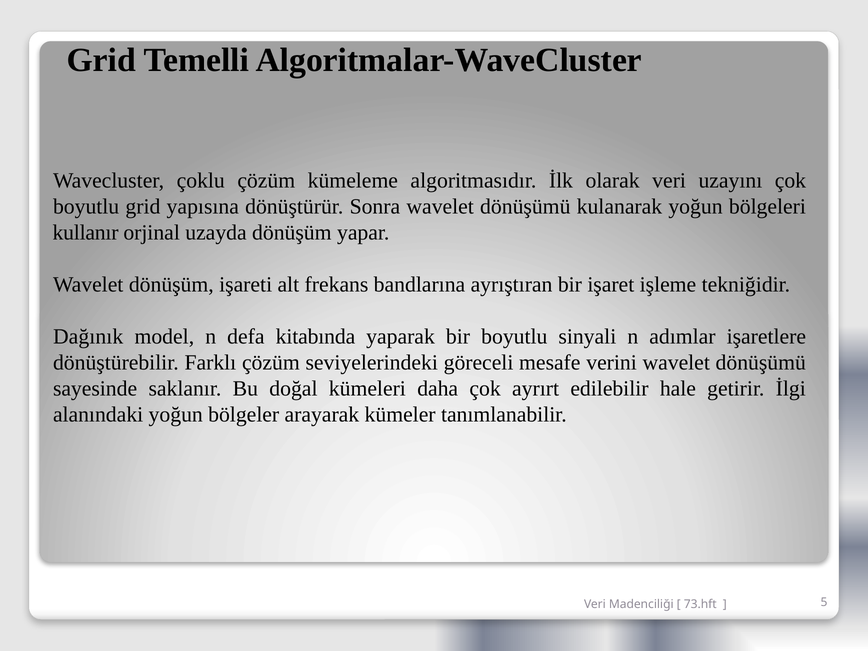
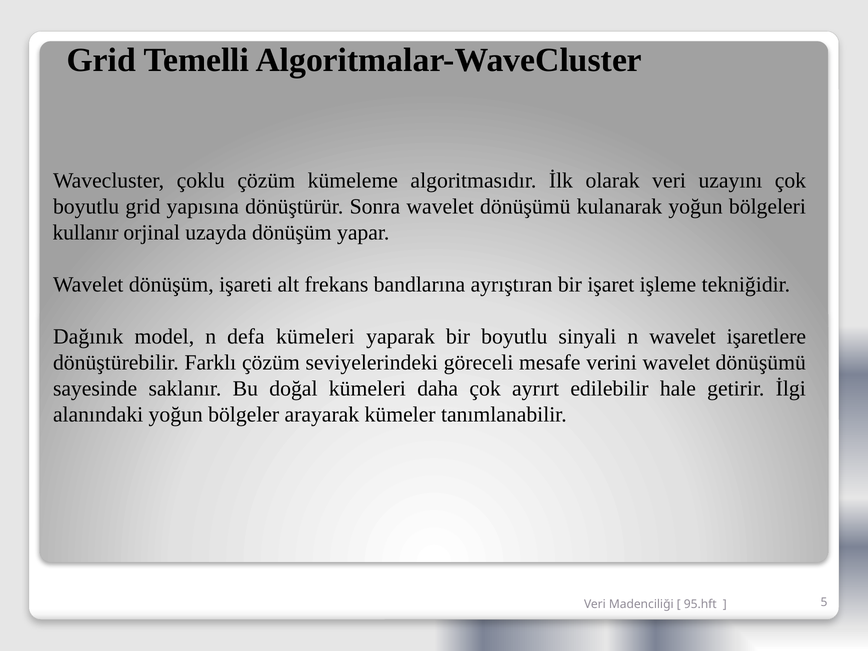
defa kitabında: kitabında -> kümeleri
n adımlar: adımlar -> wavelet
73.hft: 73.hft -> 95.hft
